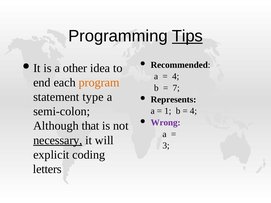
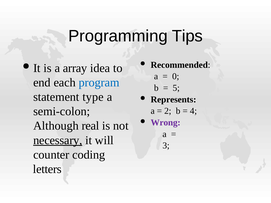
Tips underline: present -> none
other: other -> array
4 at (176, 76): 4 -> 0
program colour: orange -> blue
7: 7 -> 5
1: 1 -> 2
that: that -> real
explicit: explicit -> counter
